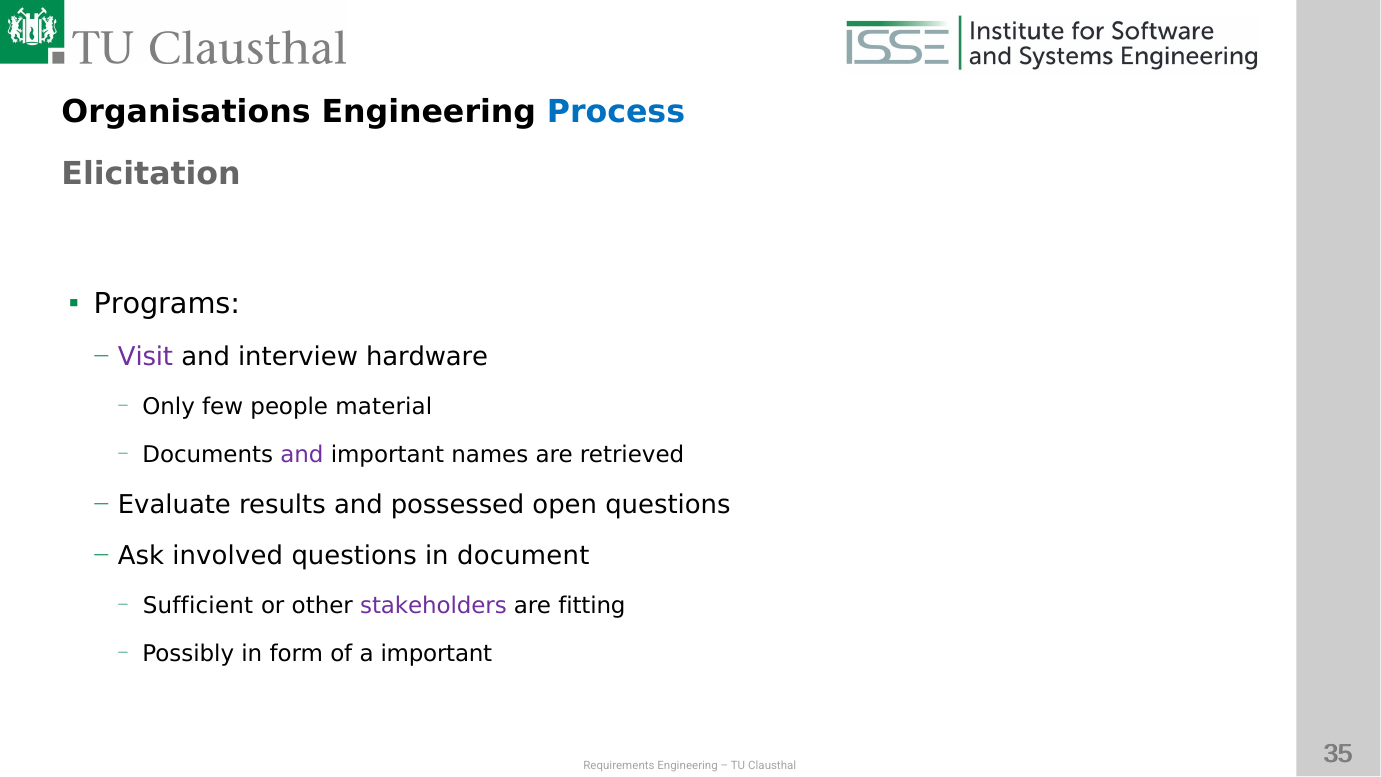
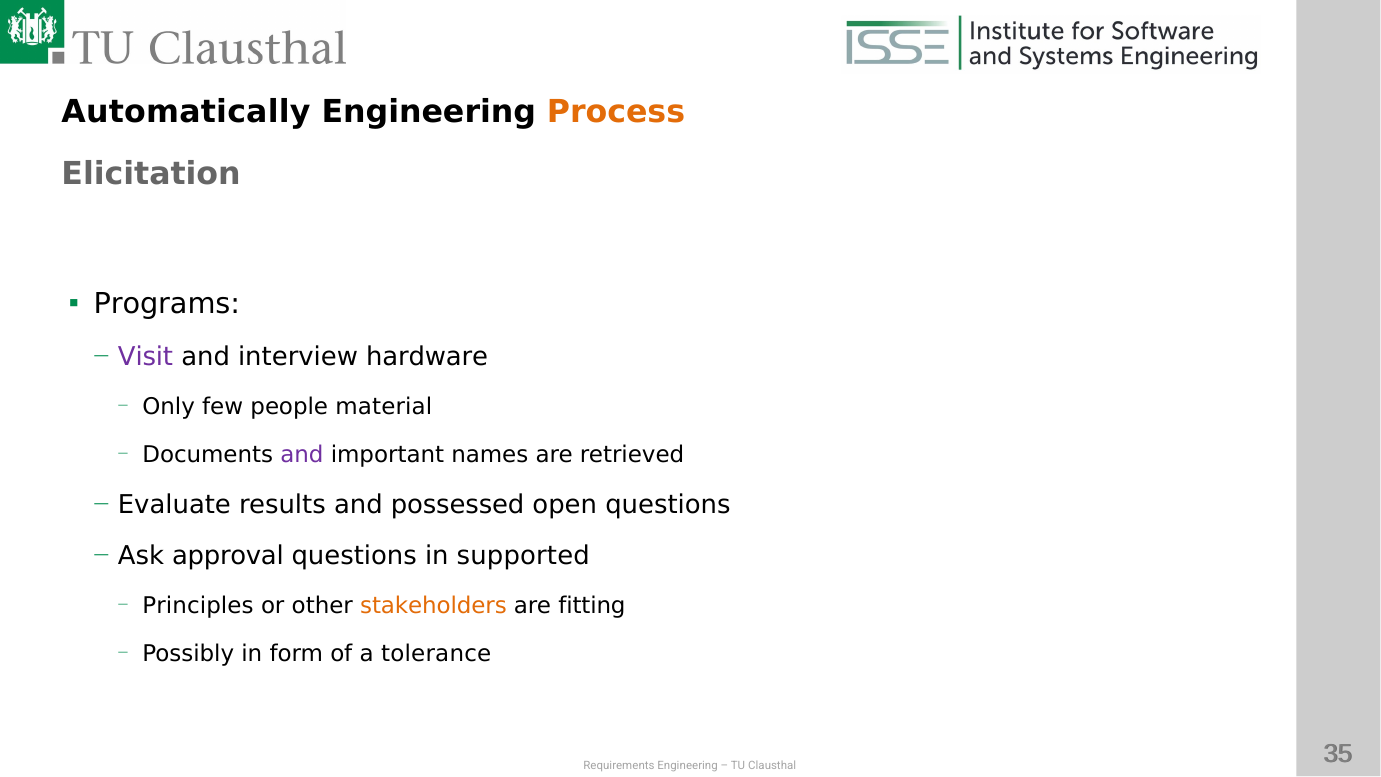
Organisations: Organisations -> Automatically
Process colour: blue -> orange
involved: involved -> approval
document: document -> supported
Sufficient: Sufficient -> Principles
stakeholders colour: purple -> orange
a important: important -> tolerance
